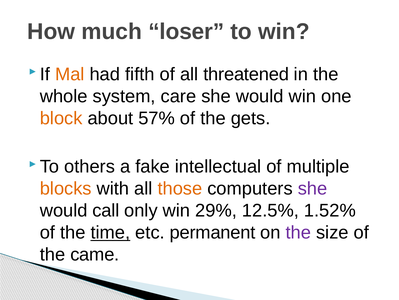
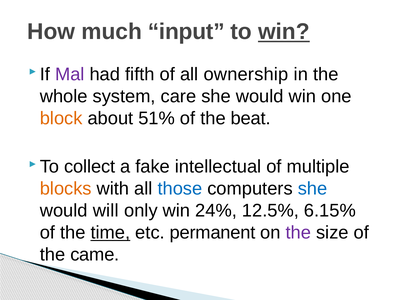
loser: loser -> input
win at (284, 32) underline: none -> present
Mal colour: orange -> purple
threatened: threatened -> ownership
57%: 57% -> 51%
gets: gets -> beat
others: others -> collect
those colour: orange -> blue
she at (312, 188) colour: purple -> blue
call: call -> will
29%: 29% -> 24%
1.52%: 1.52% -> 6.15%
